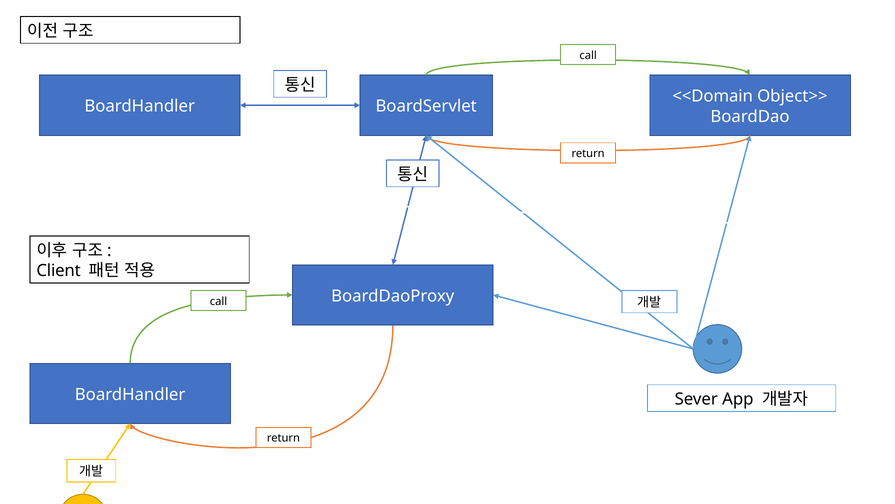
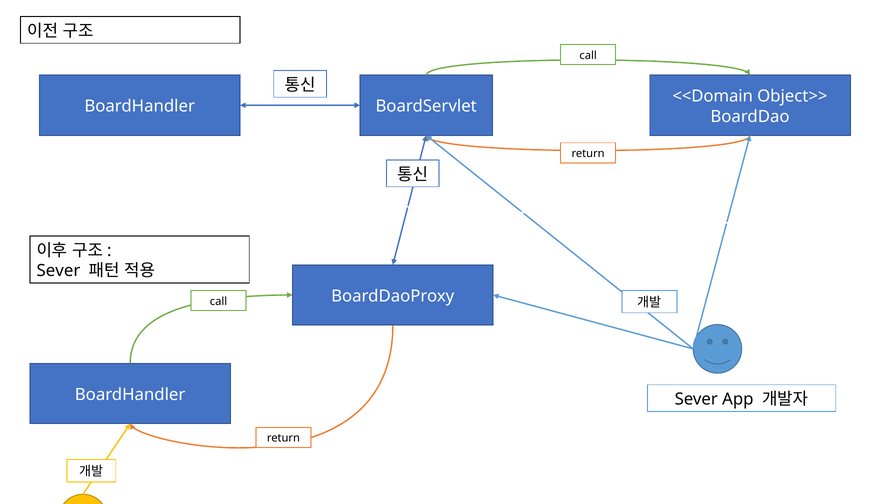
Client at (59, 271): Client -> Sever
